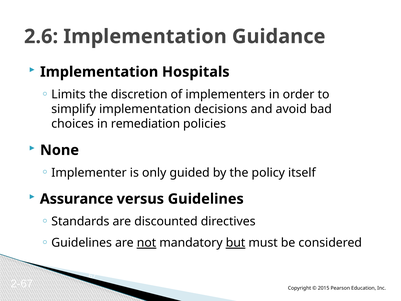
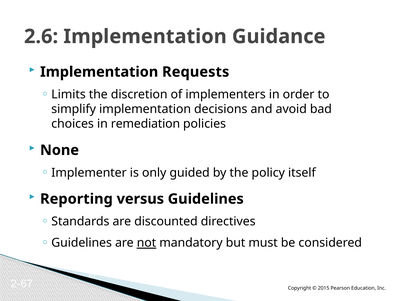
Hospitals: Hospitals -> Requests
Assurance: Assurance -> Reporting
but underline: present -> none
